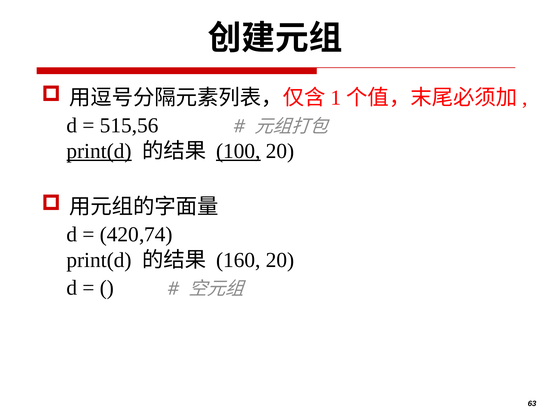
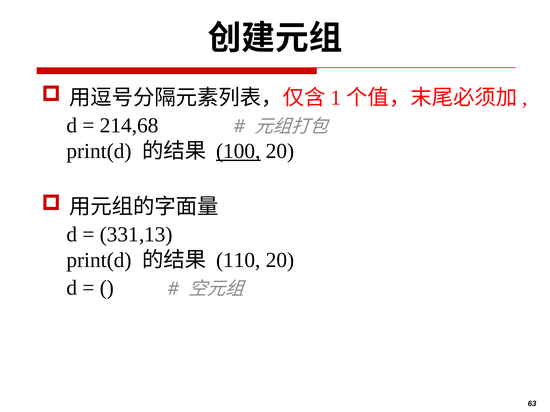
515,56: 515,56 -> 214,68
print(d at (99, 151) underline: present -> none
420,74: 420,74 -> 331,13
160: 160 -> 110
